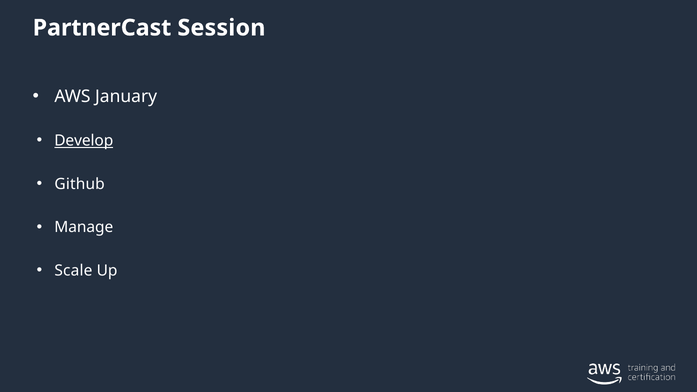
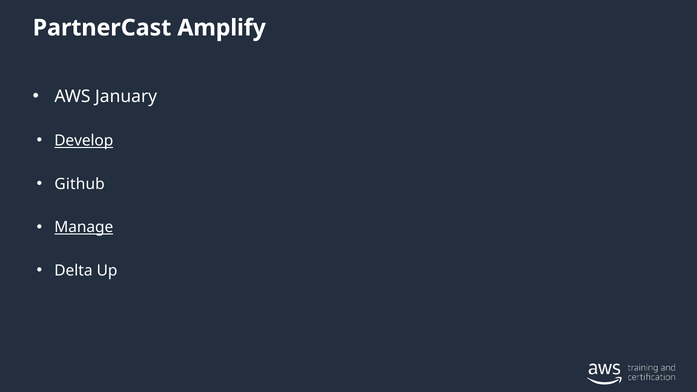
Session: Session -> Amplify
Manage underline: none -> present
Scale: Scale -> Delta
